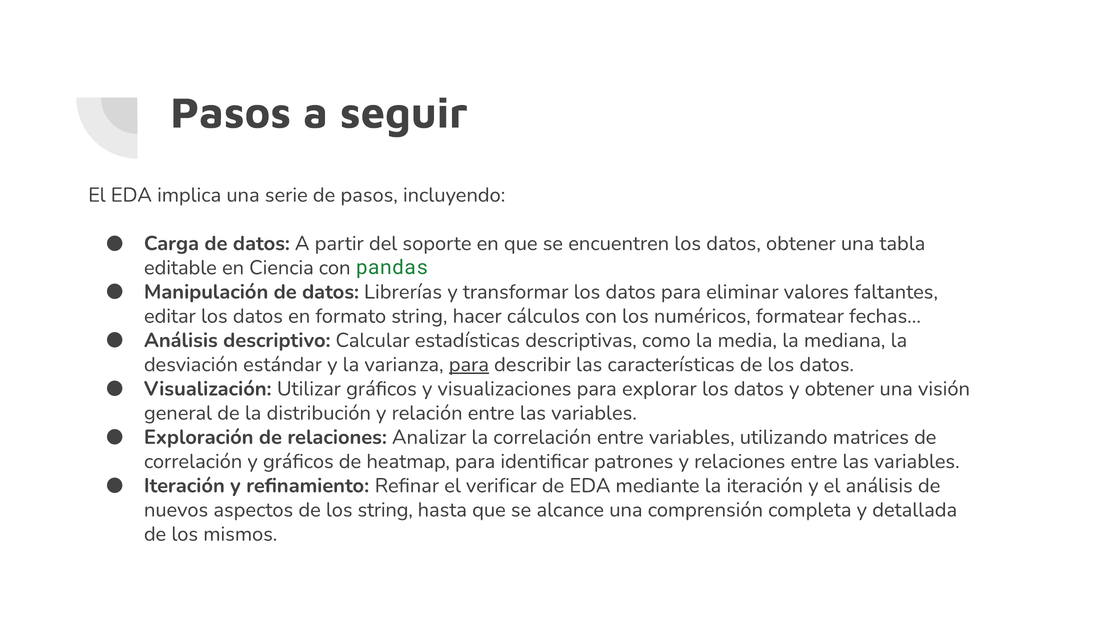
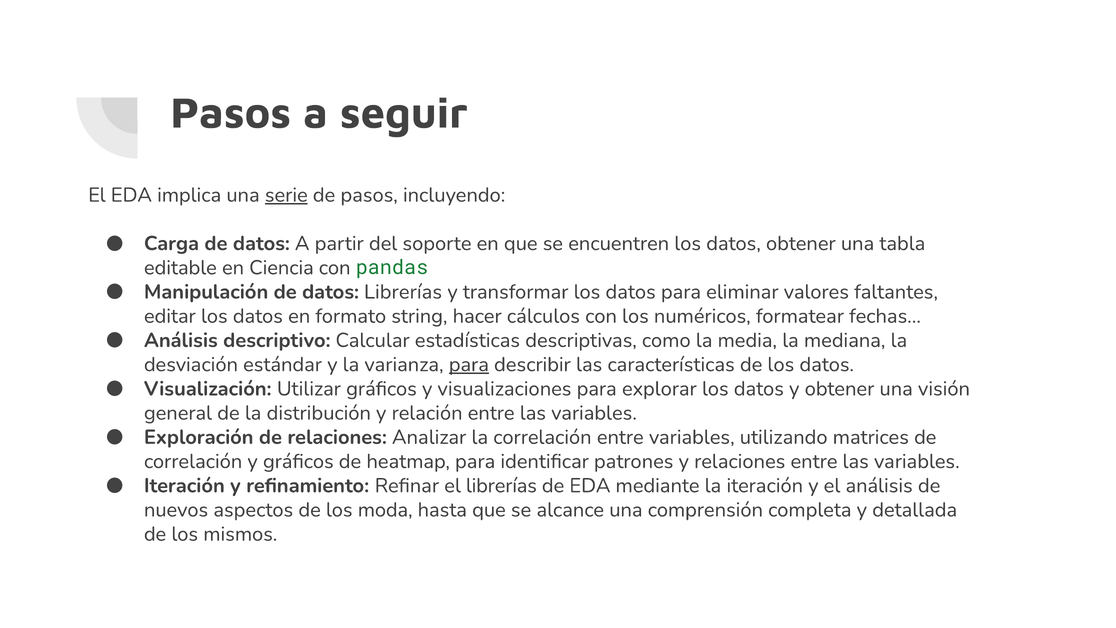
serie underline: none -> present
el verificar: verificar -> librerías
los string: string -> moda
